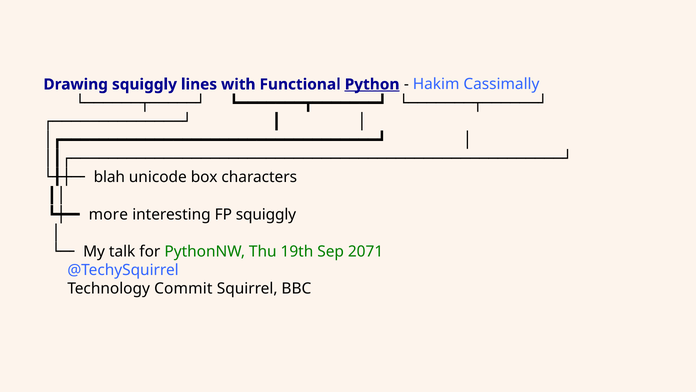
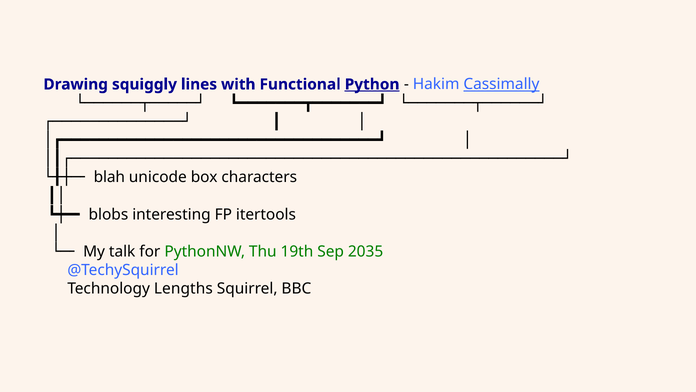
Cassimally underline: none -> present
more: more -> blobs
FP squiggly: squiggly -> itertools
2071: 2071 -> 2035
Commit: Commit -> Lengths
